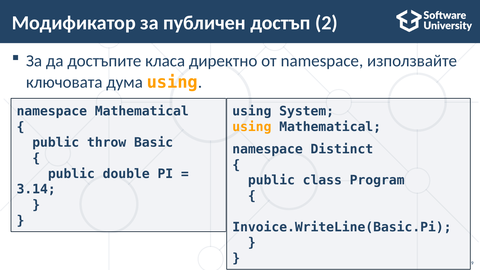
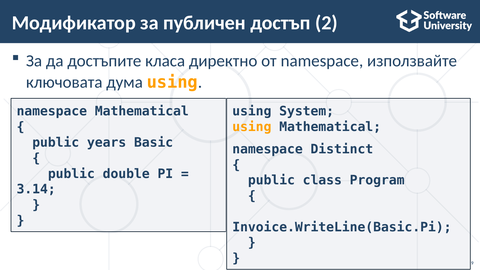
throw: throw -> years
